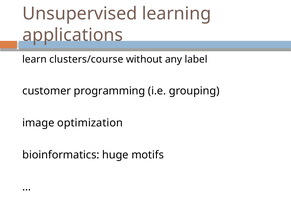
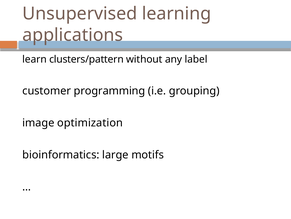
clusters/course: clusters/course -> clusters/pattern
huge: huge -> large
